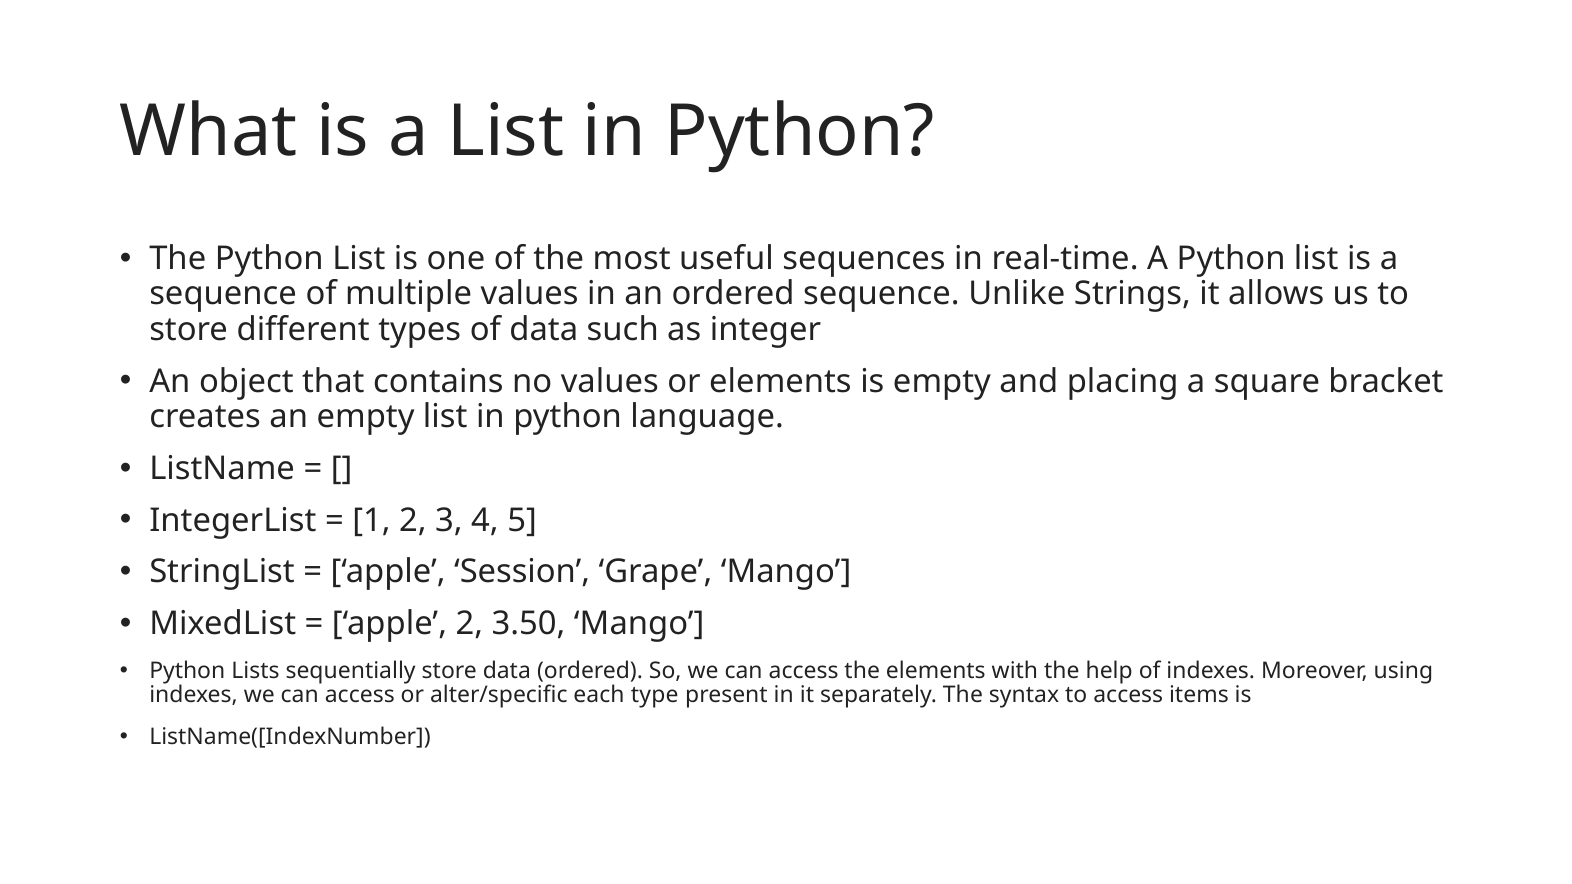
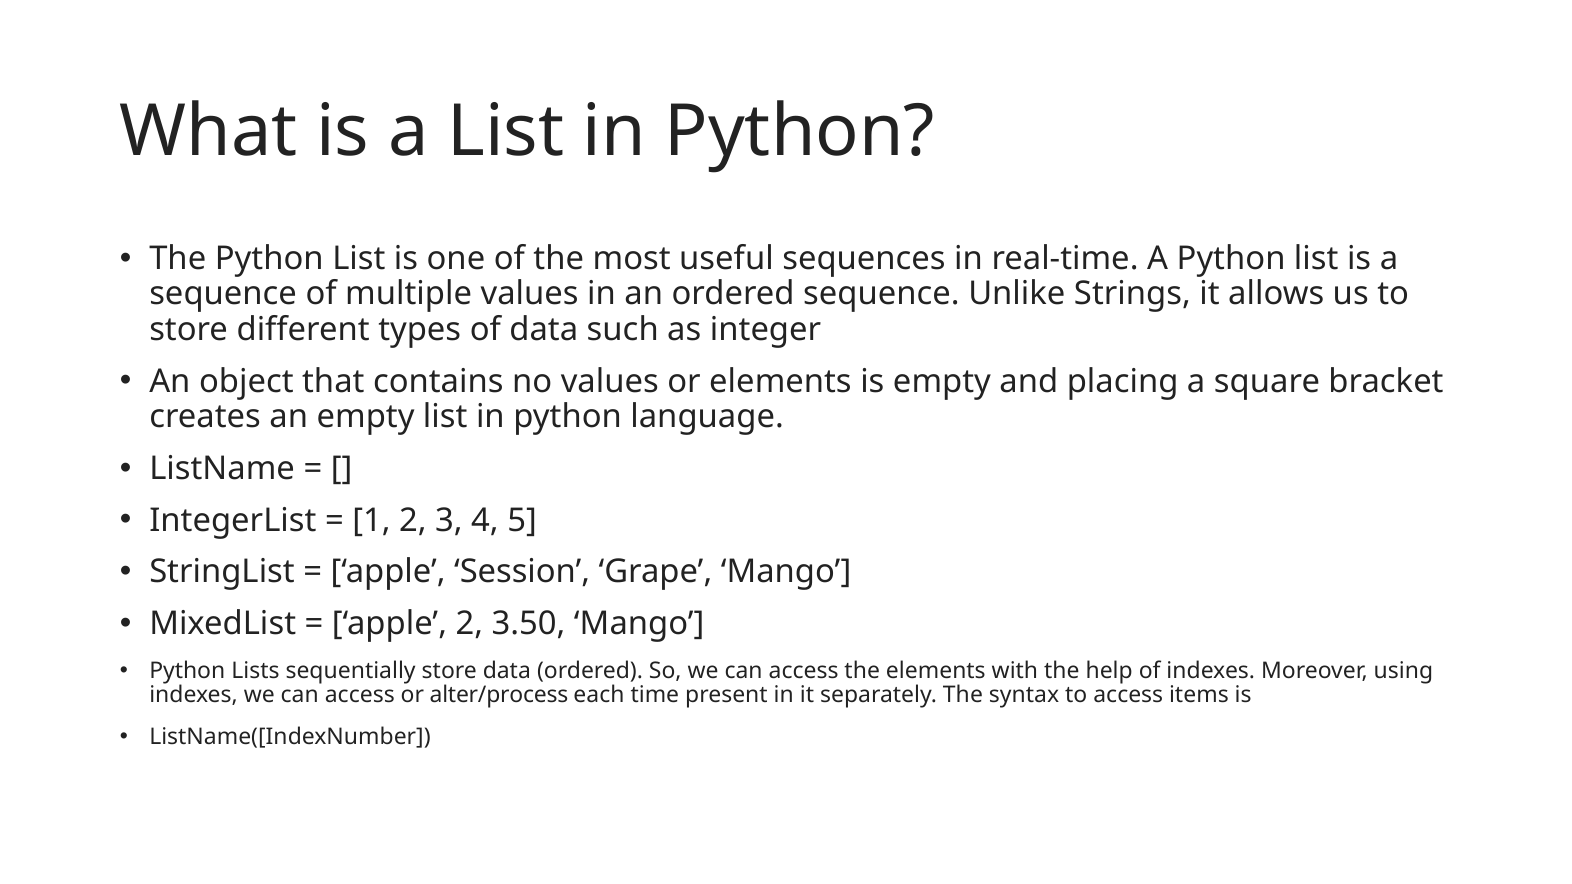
alter/specific: alter/specific -> alter/process
type: type -> time
